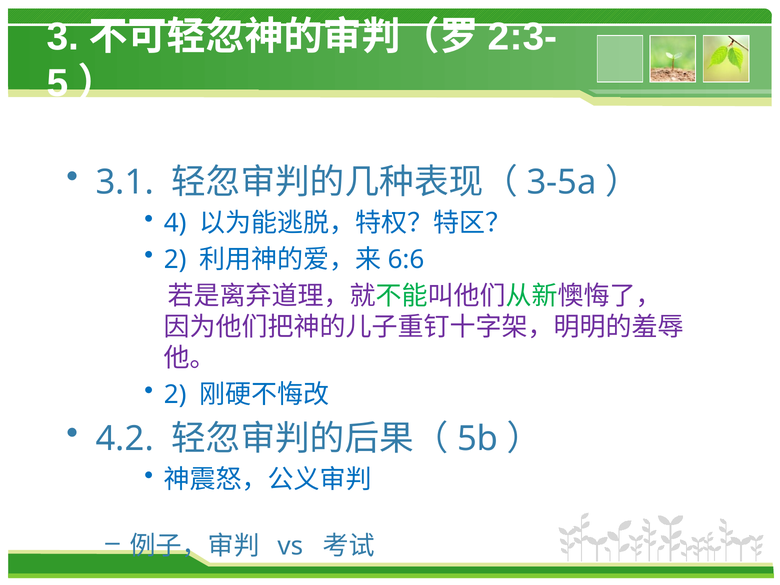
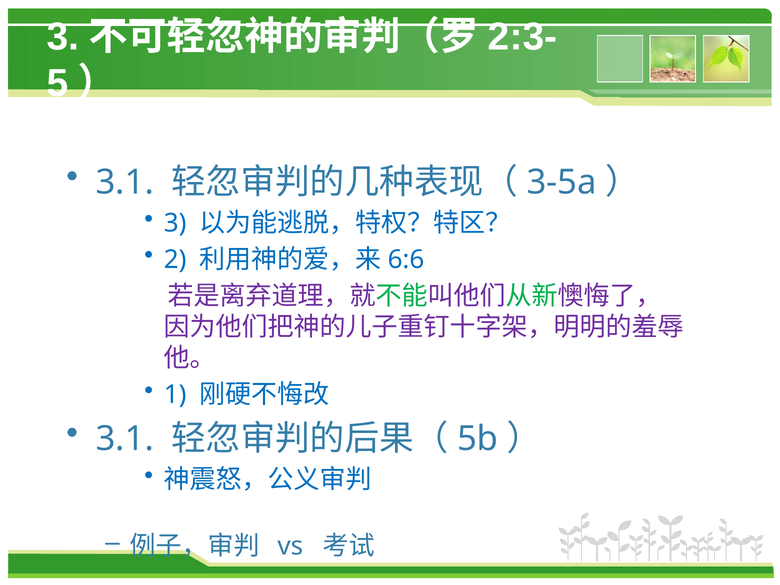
4 at (175, 223): 4 -> 3
2 at (175, 395): 2 -> 1
4.2 at (125, 439): 4.2 -> 3.1
